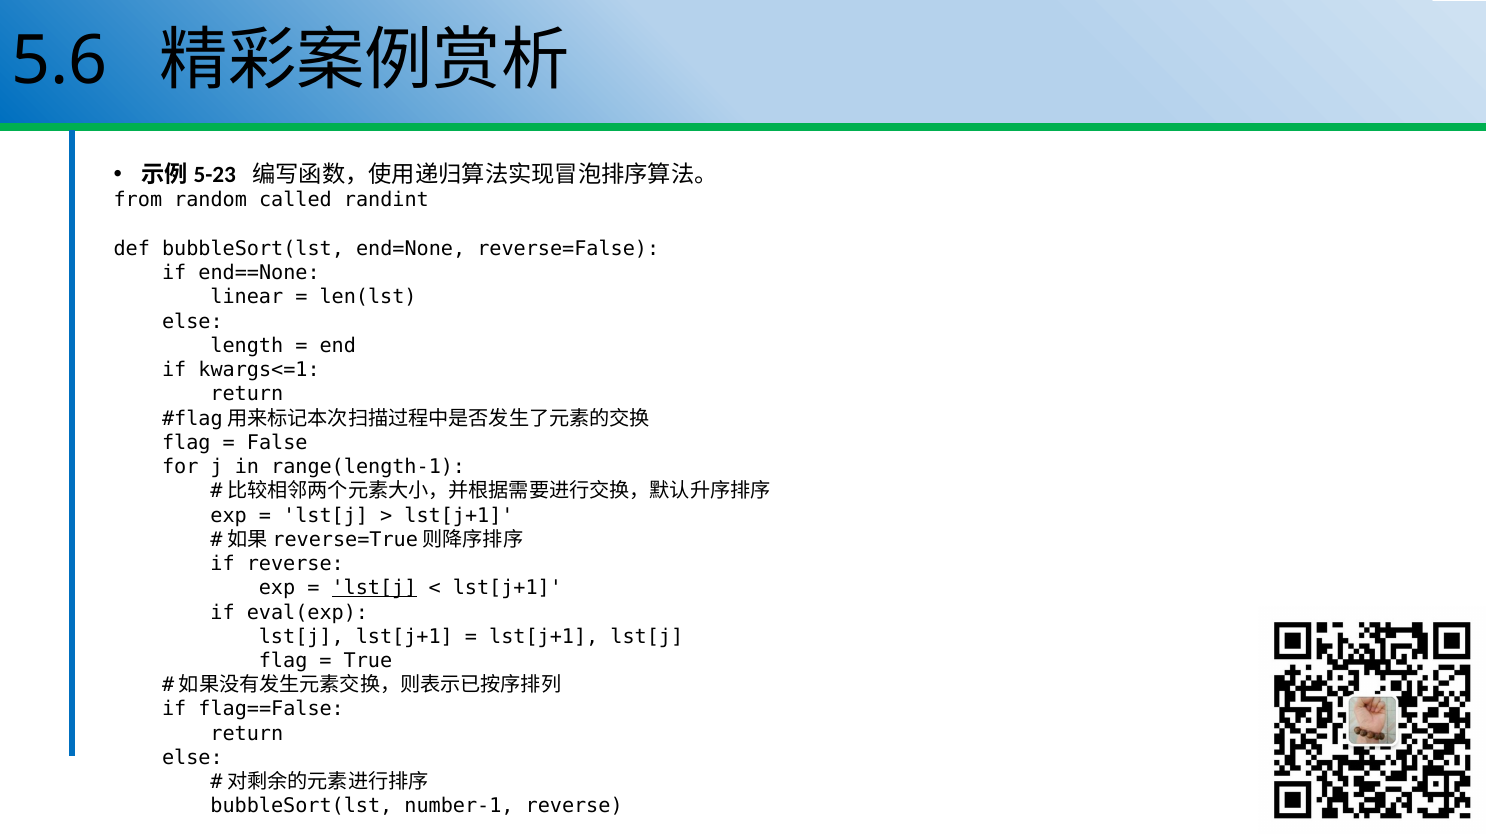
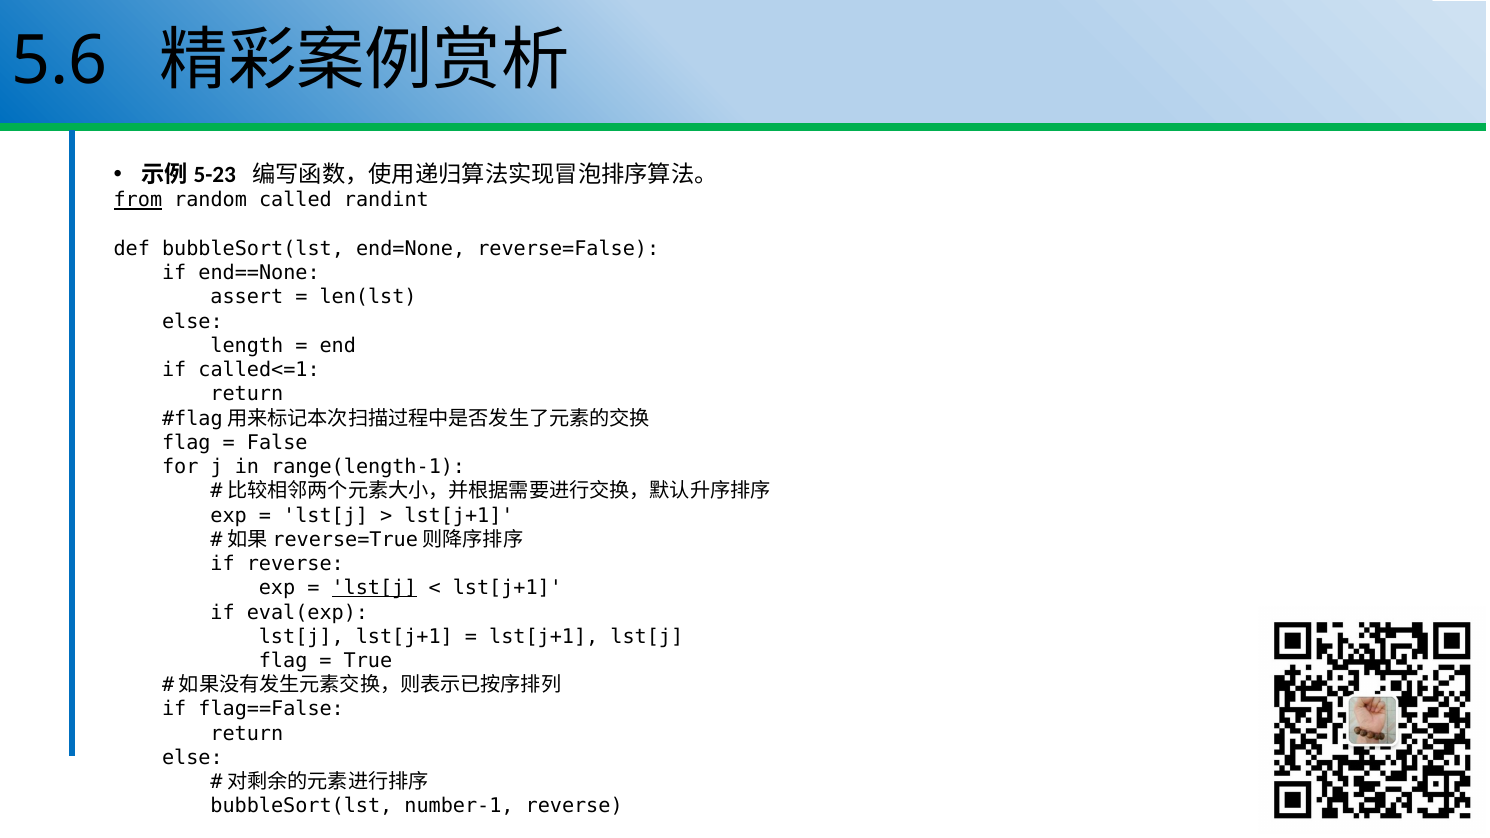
from underline: none -> present
linear: linear -> assert
kwargs<=1: kwargs<=1 -> called<=1
